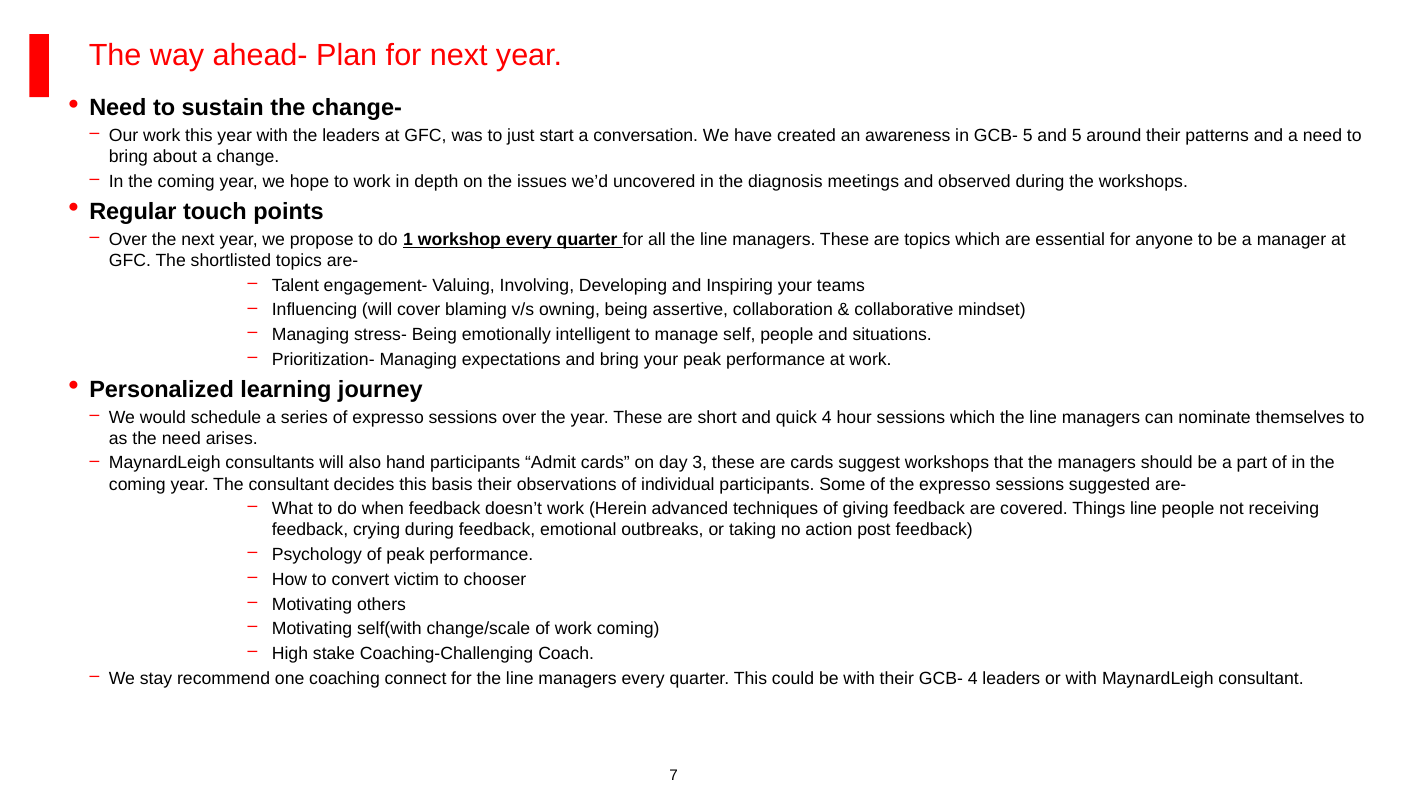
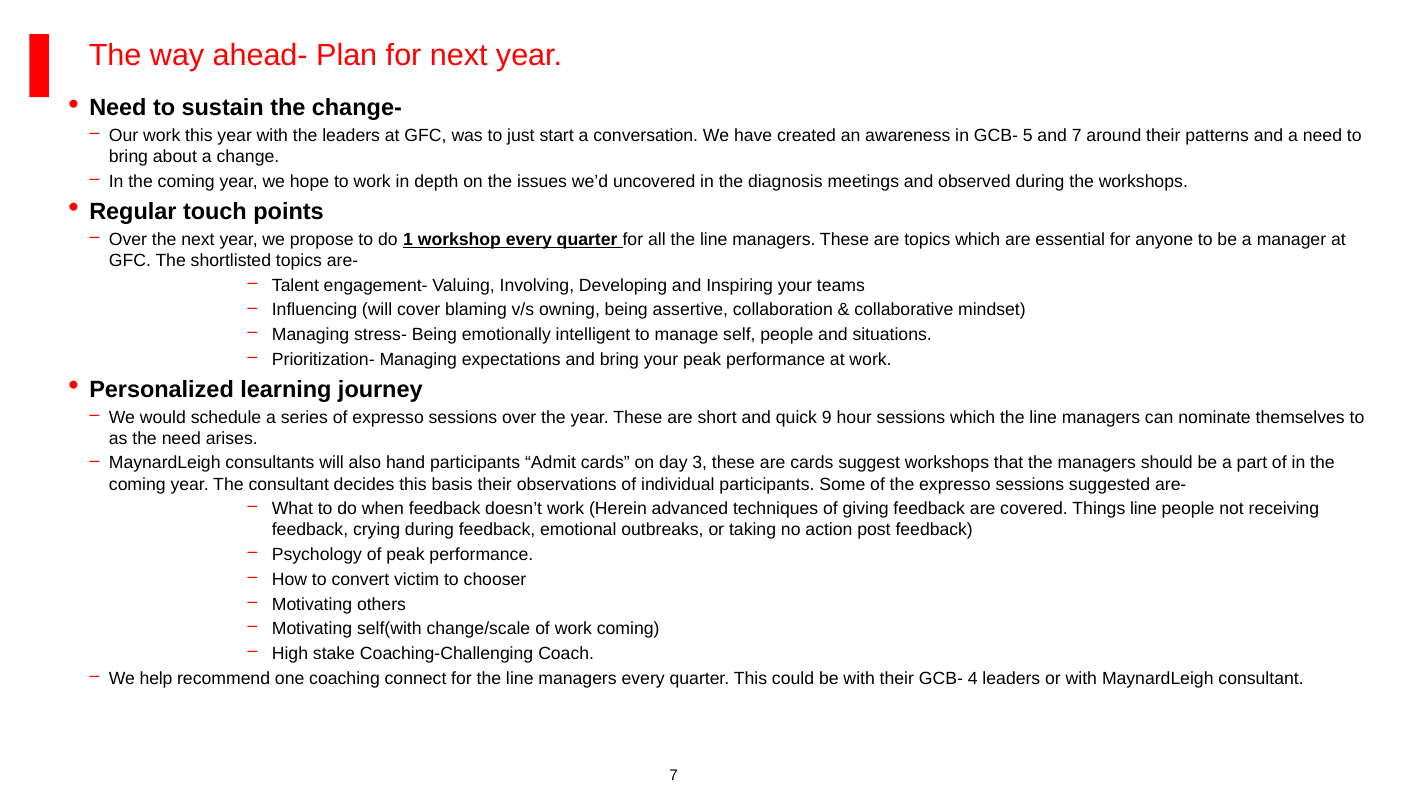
and 5: 5 -> 7
quick 4: 4 -> 9
stay: stay -> help
